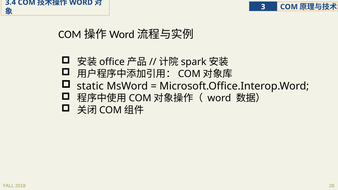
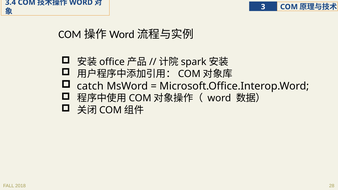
static: static -> catch
